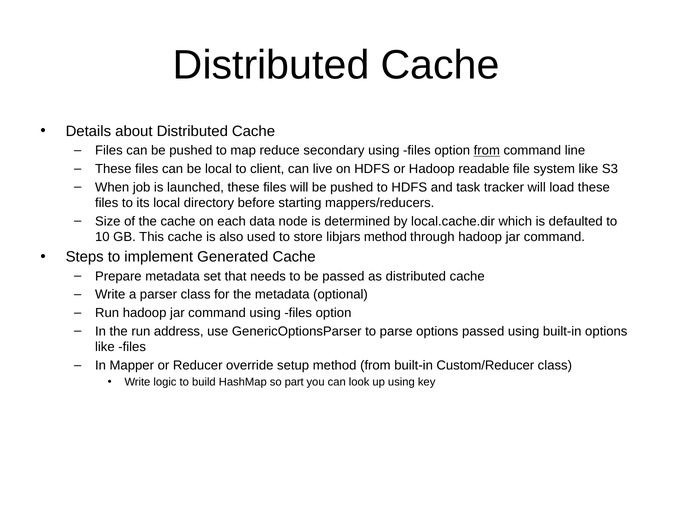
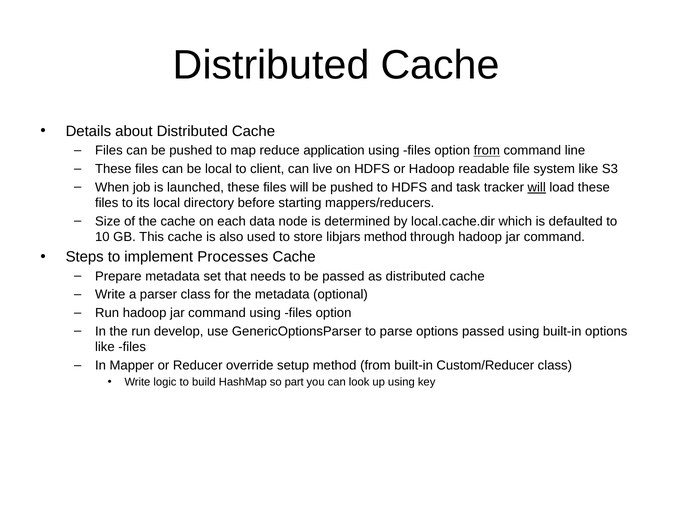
secondary: secondary -> application
will at (537, 187) underline: none -> present
Generated: Generated -> Processes
address: address -> develop
